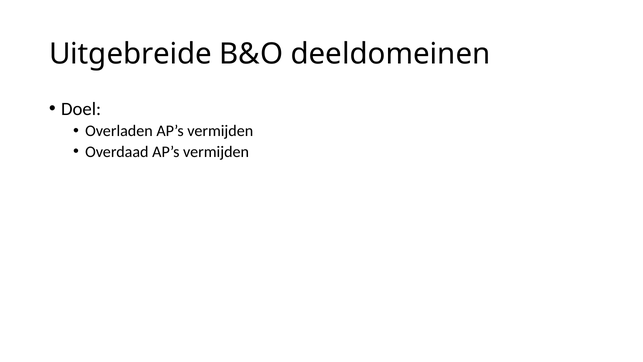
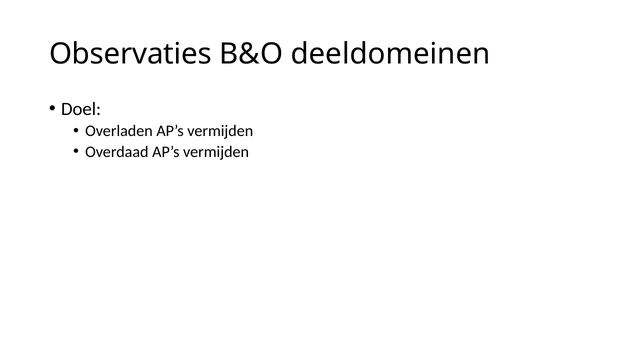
Uitgebreide: Uitgebreide -> Observaties
